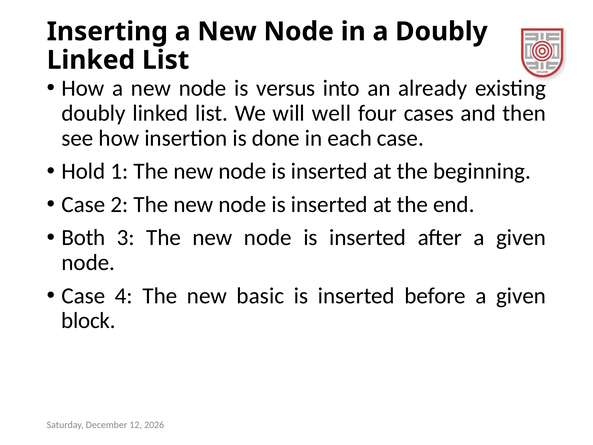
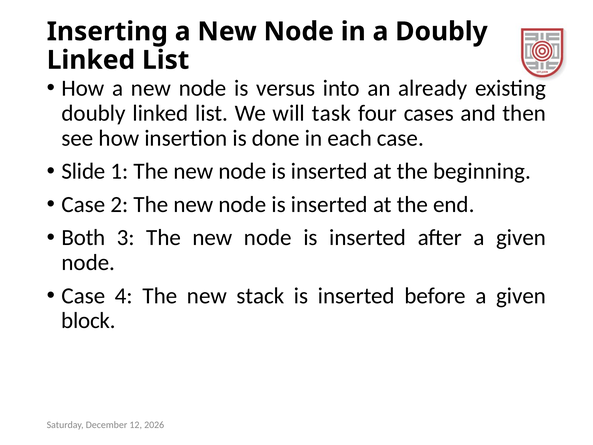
well: well -> task
Hold: Hold -> Slide
basic: basic -> stack
